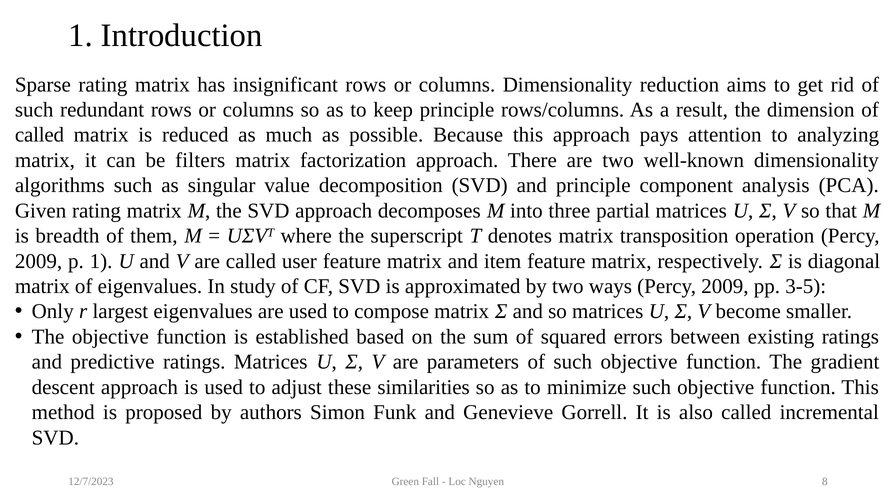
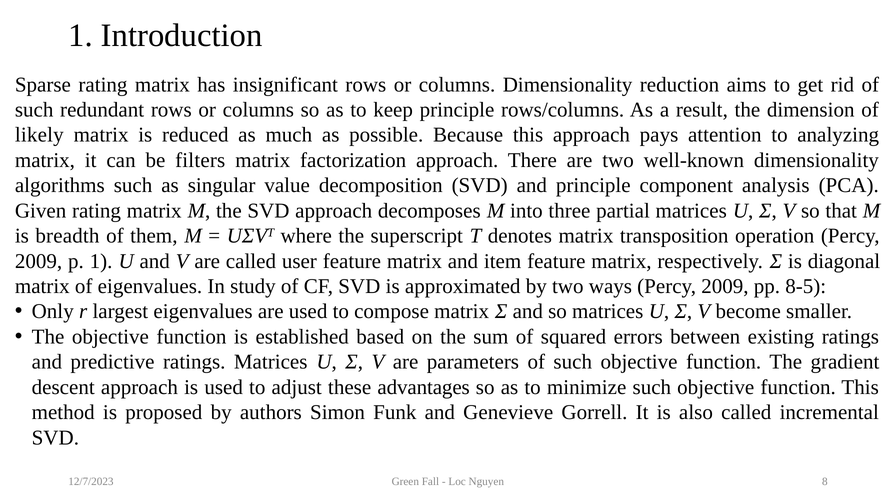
called at (40, 135): called -> likely
3-5: 3-5 -> 8-5
similarities: similarities -> advantages
